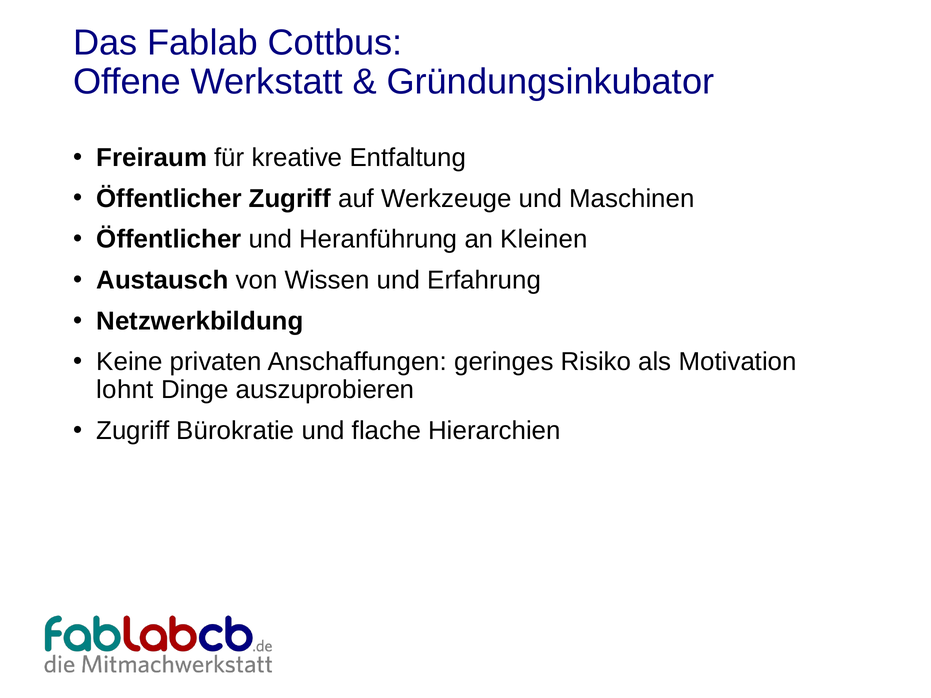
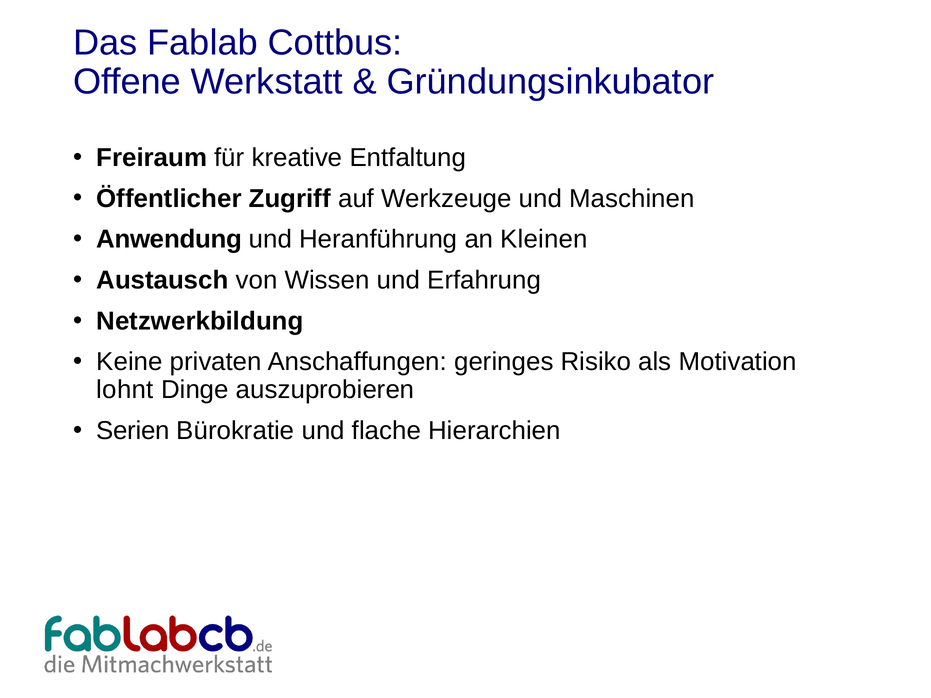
Öffentlicher at (169, 239): Öffentlicher -> Anwendung
Zugriff at (133, 431): Zugriff -> Serien
